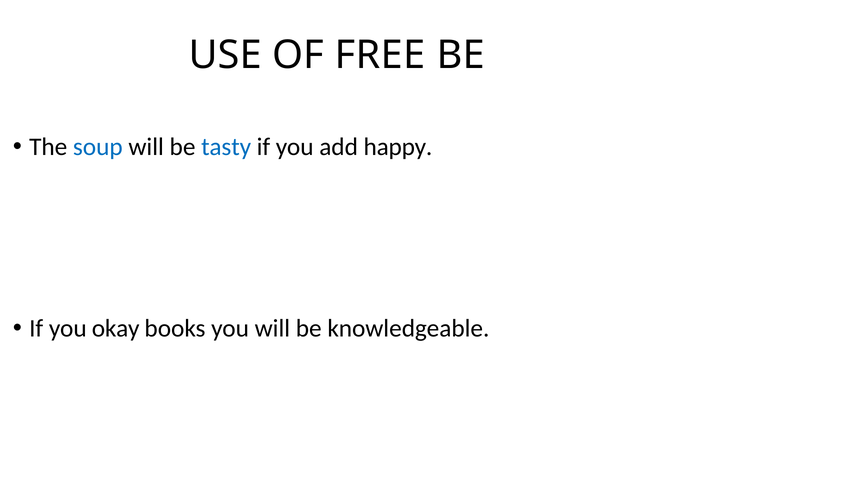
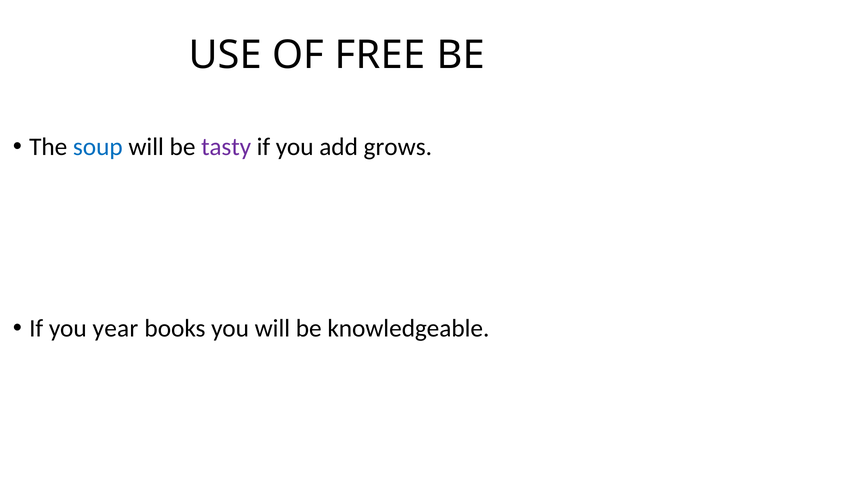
tasty colour: blue -> purple
happy: happy -> grows
okay: okay -> year
